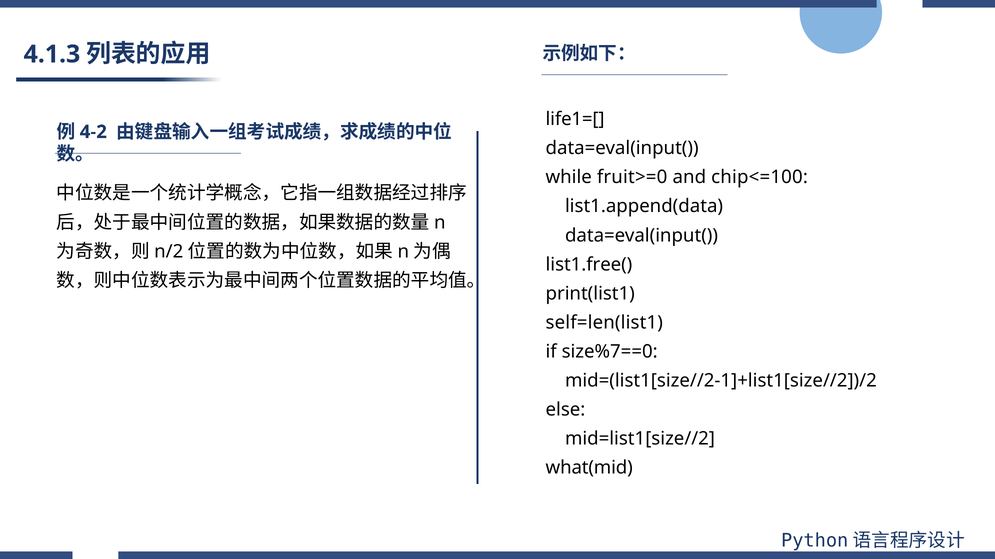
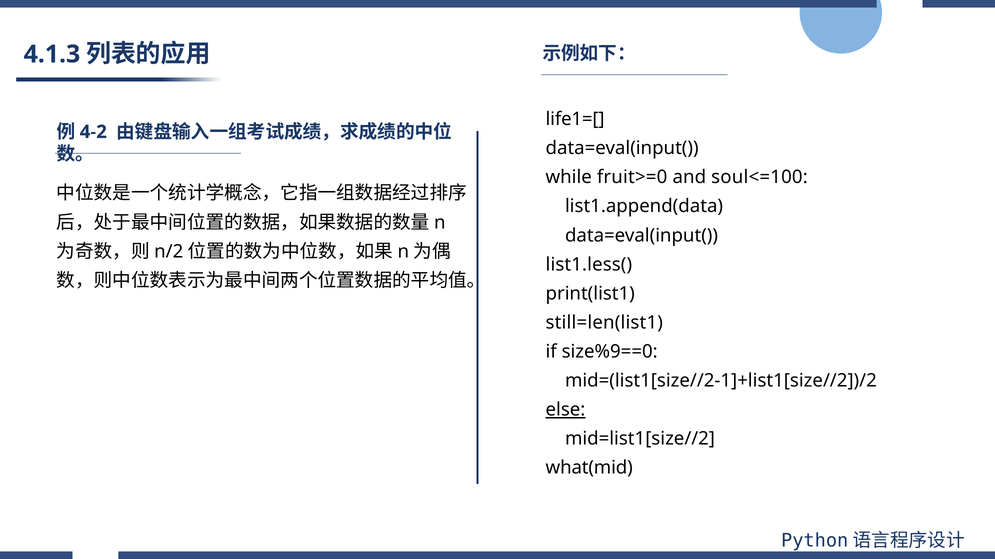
chip<=100: chip<=100 -> soul<=100
list1.free(: list1.free( -> list1.less(
self=len(list1: self=len(list1 -> still=len(list1
size%7==0: size%7==0 -> size%9==0
else underline: none -> present
